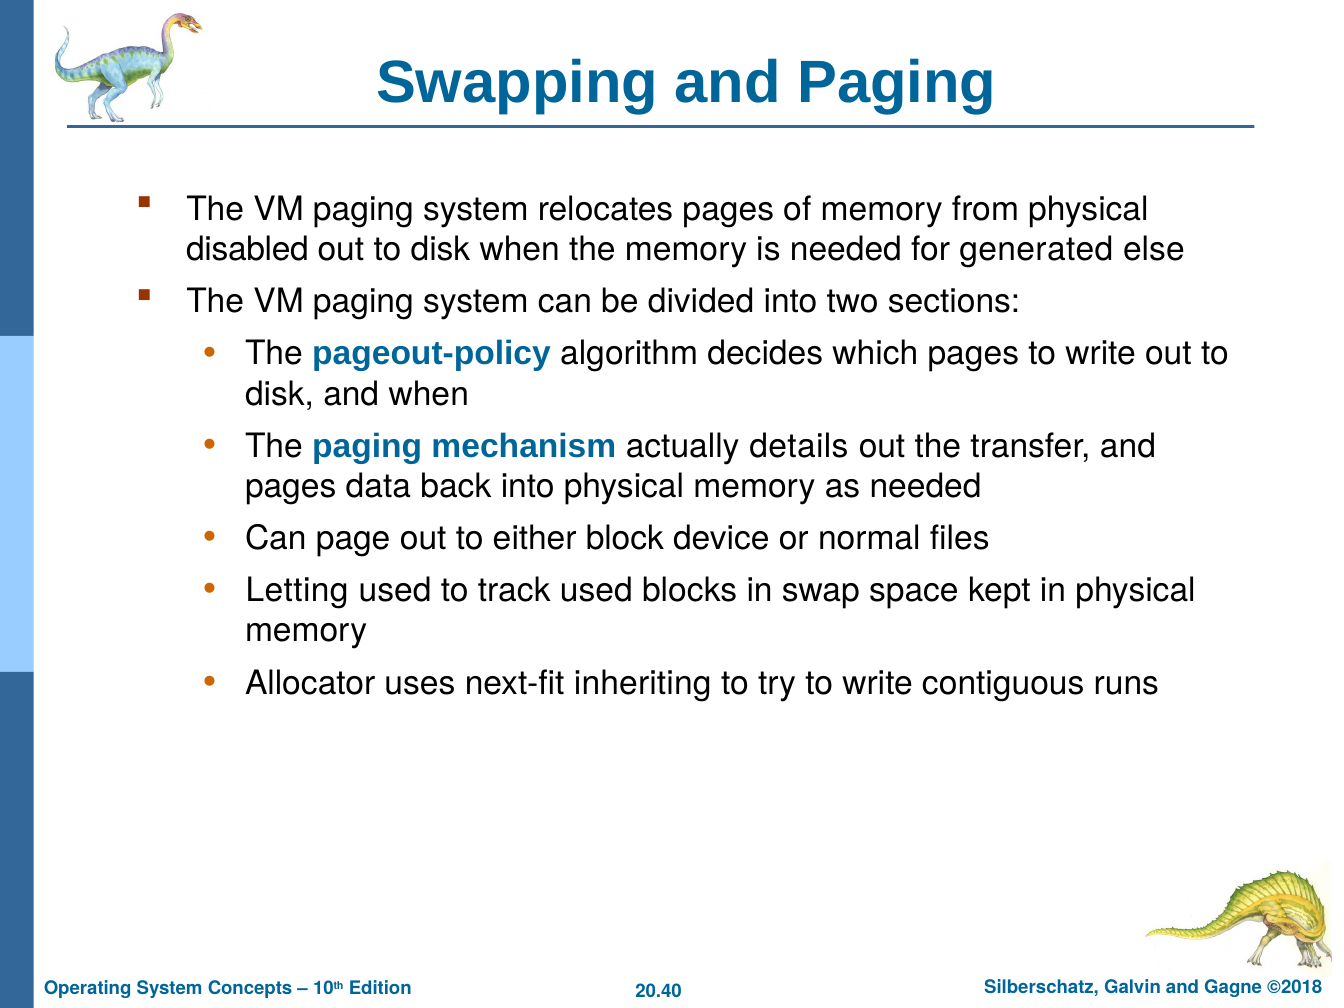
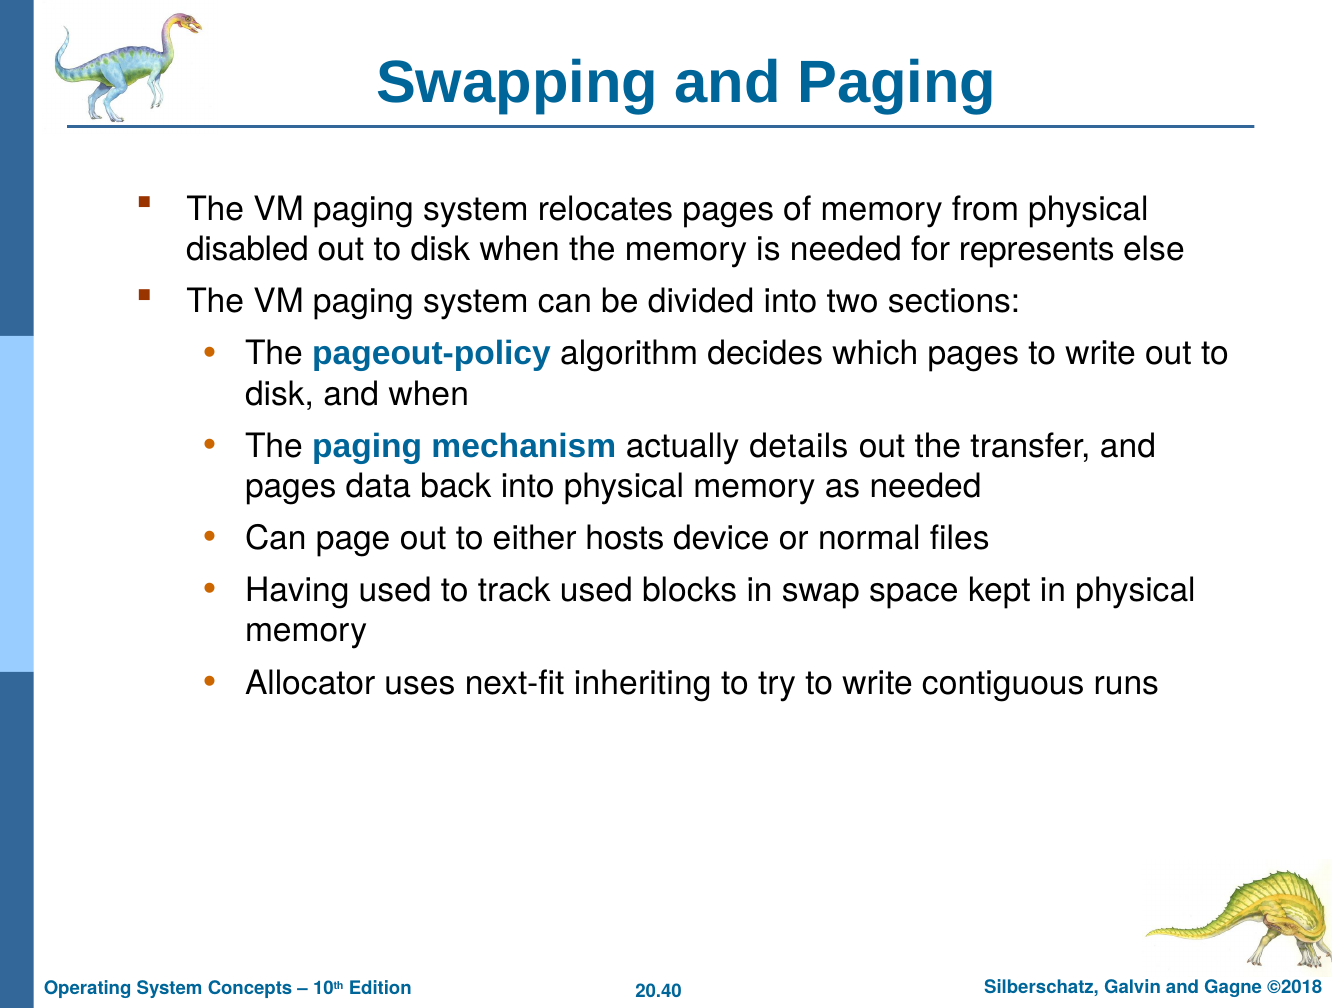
generated: generated -> represents
block: block -> hosts
Letting: Letting -> Having
